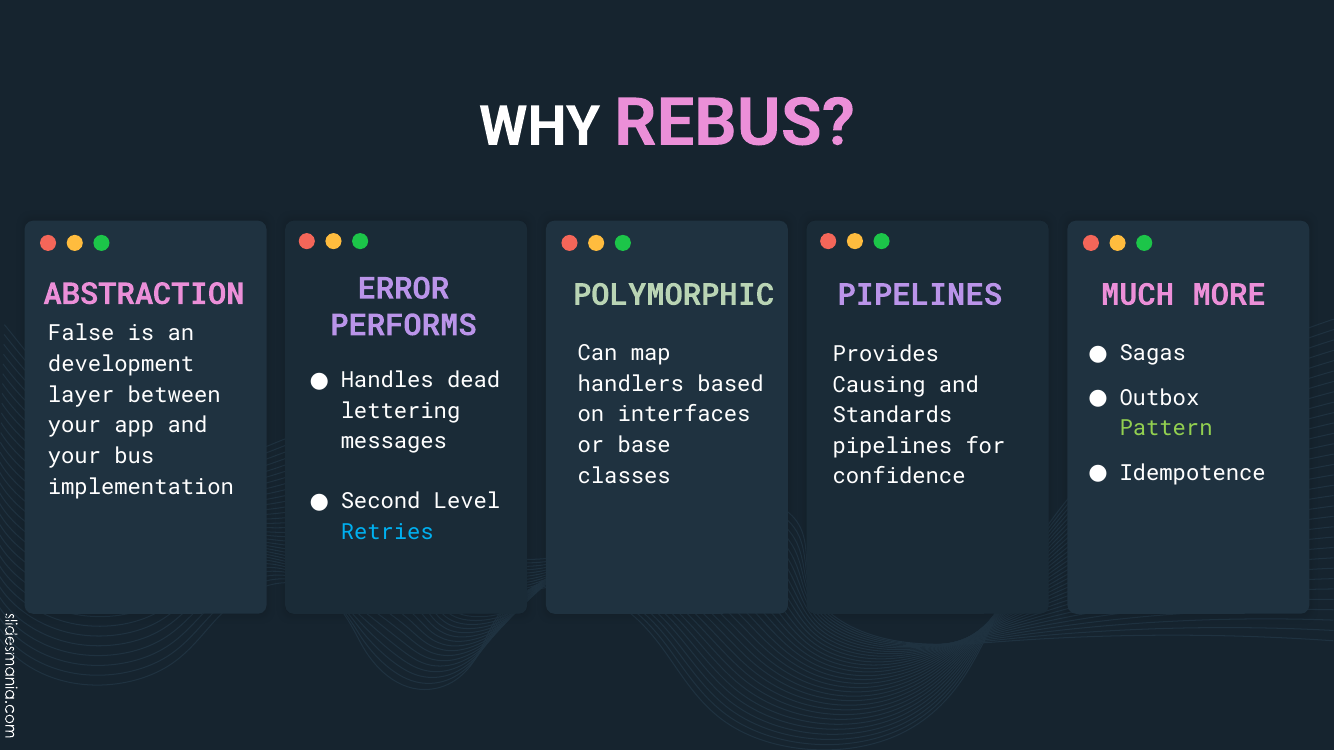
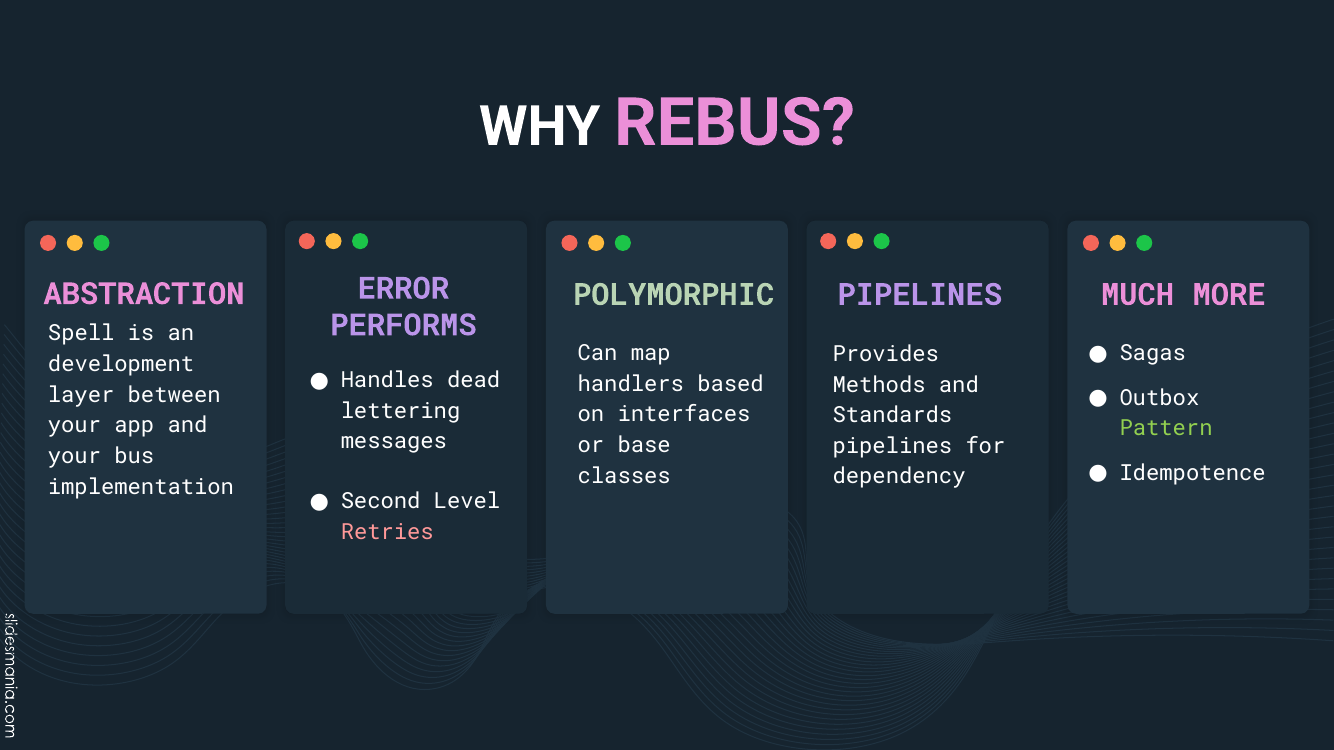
False: False -> Spell
Causing: Causing -> Methods
confidence: confidence -> dependency
Retries colour: light blue -> pink
